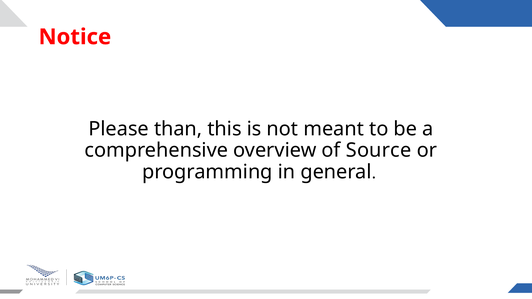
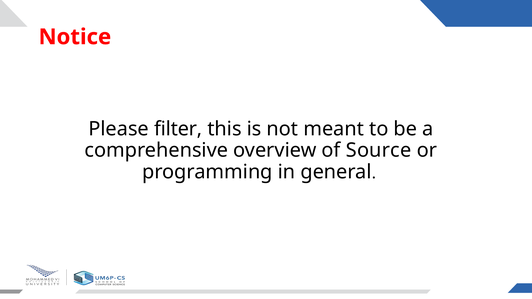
than: than -> filter
